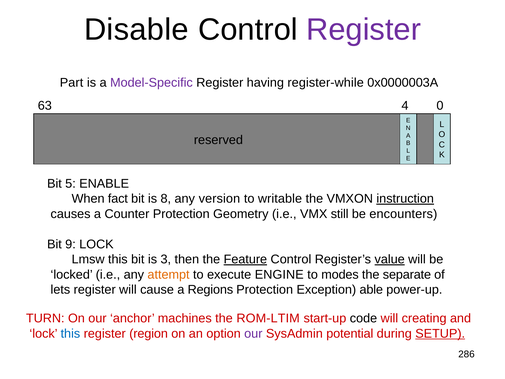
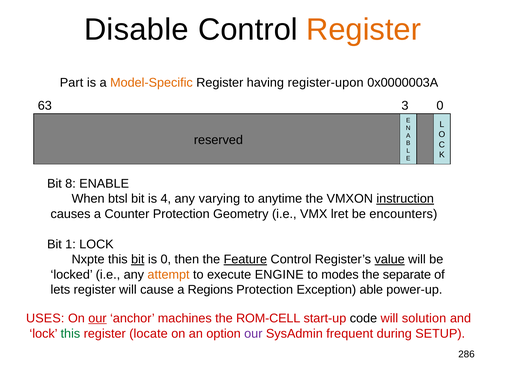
Register at (364, 30) colour: purple -> orange
Model-Specific colour: purple -> orange
register-while: register-while -> register-upon
4: 4 -> 3
5: 5 -> 8
fact: fact -> btsl
8: 8 -> 4
version: version -> varying
writable: writable -> anytime
still: still -> lret
9: 9 -> 1
Lmsw: Lmsw -> Nxpte
bit at (138, 259) underline: none -> present
is 3: 3 -> 0
TURN: TURN -> USES
our at (97, 318) underline: none -> present
ROM-LTIM: ROM-LTIM -> ROM-CELL
creating: creating -> solution
this at (70, 333) colour: blue -> green
region: region -> locate
potential: potential -> frequent
SETUP underline: present -> none
